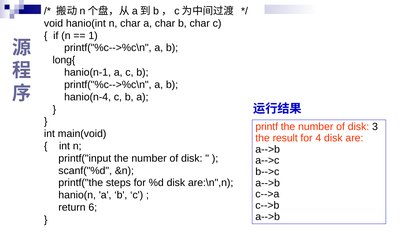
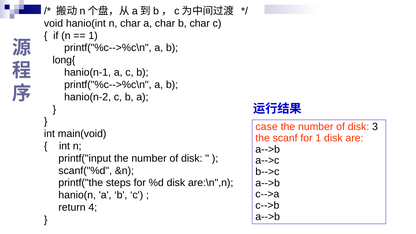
hanio(n-4: hanio(n-4 -> hanio(n-2
printf: printf -> case
result: result -> scanf
for 4: 4 -> 1
6: 6 -> 4
